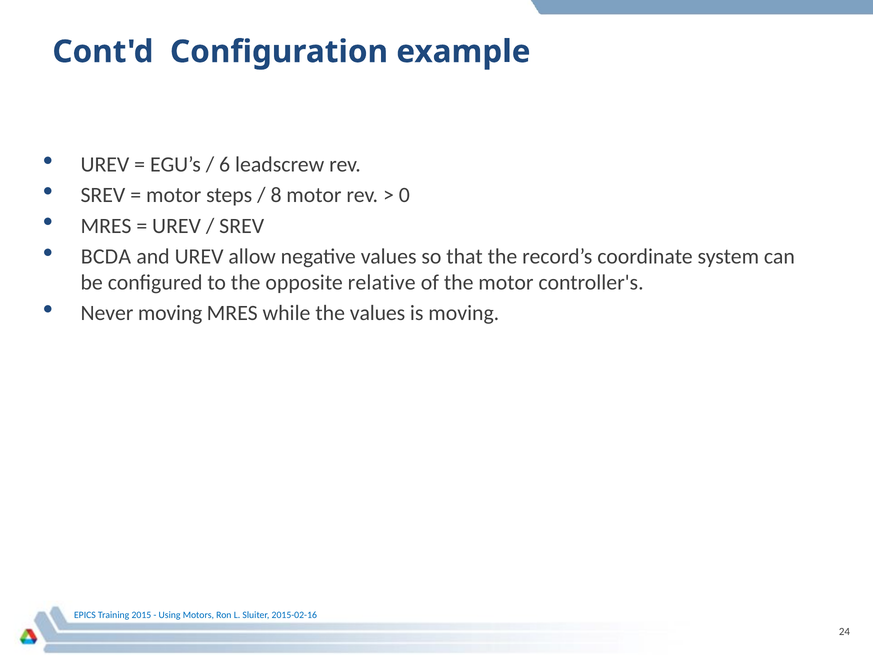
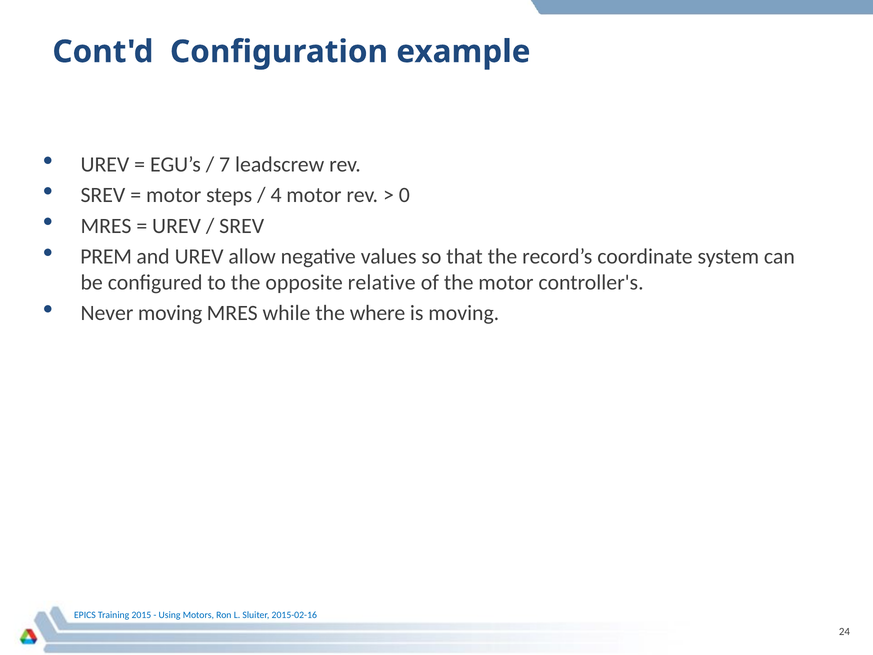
6: 6 -> 7
8: 8 -> 4
BCDA: BCDA -> PREM
the values: values -> where
